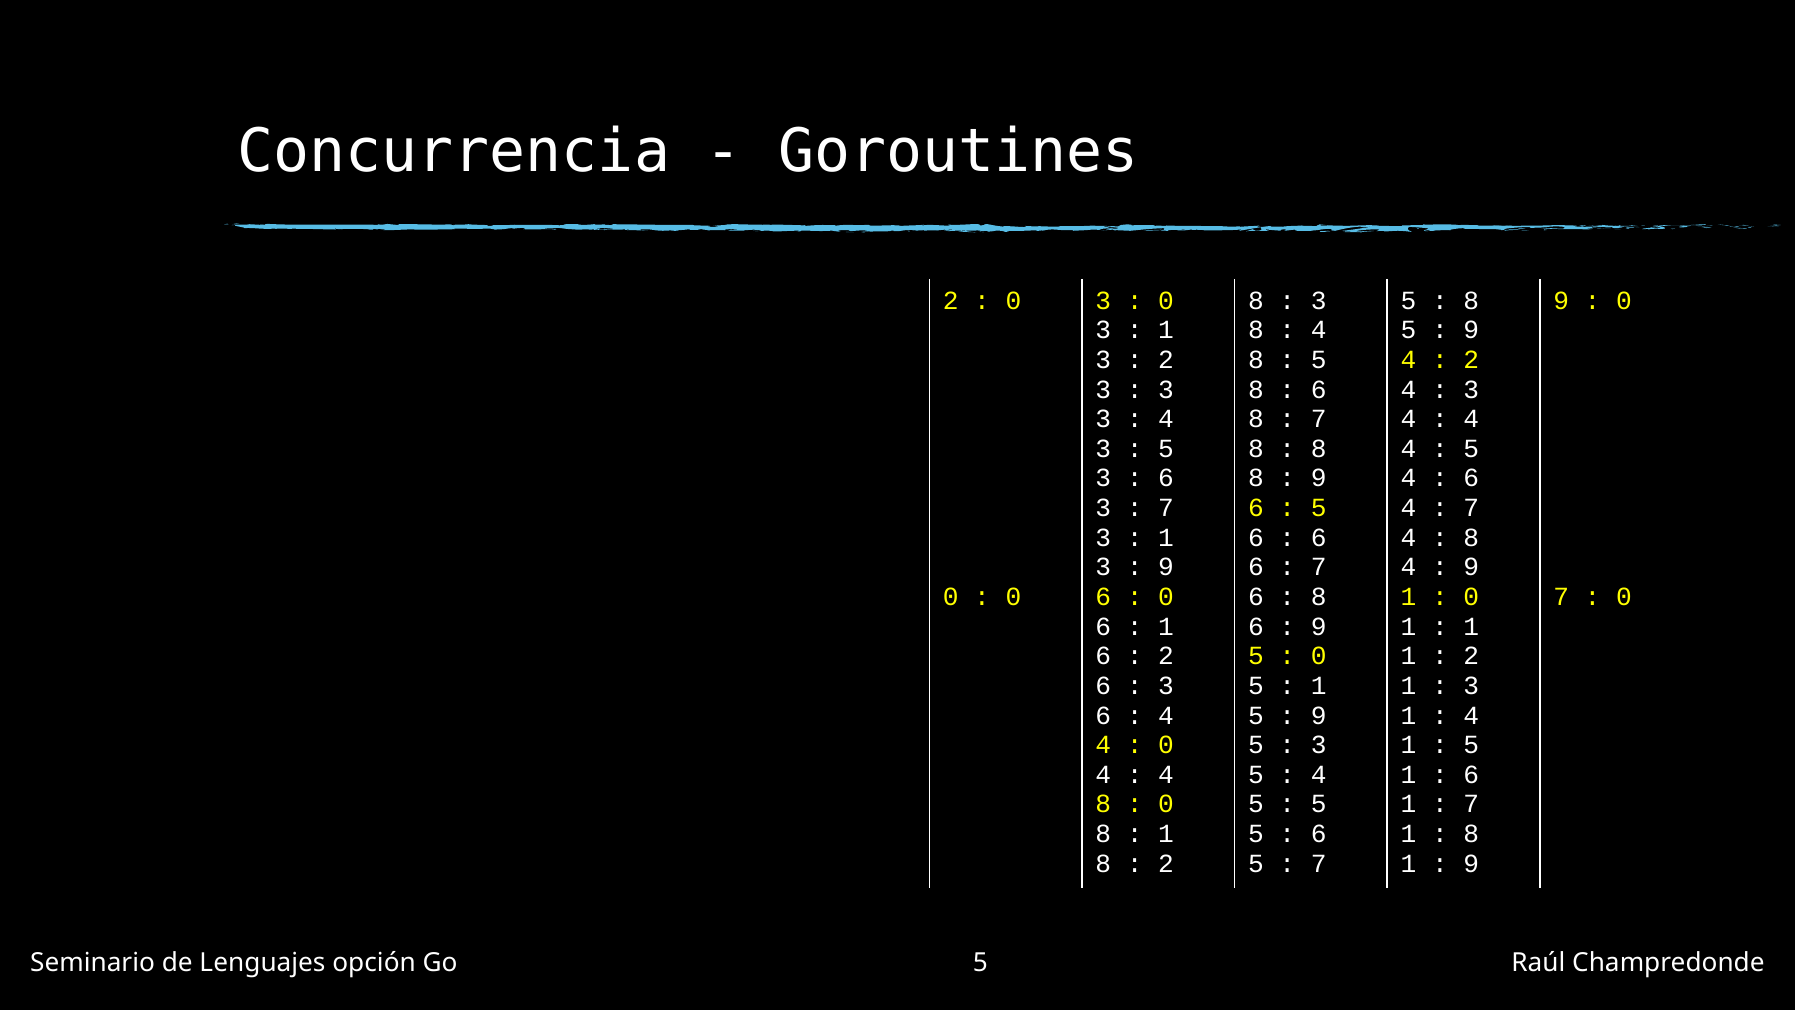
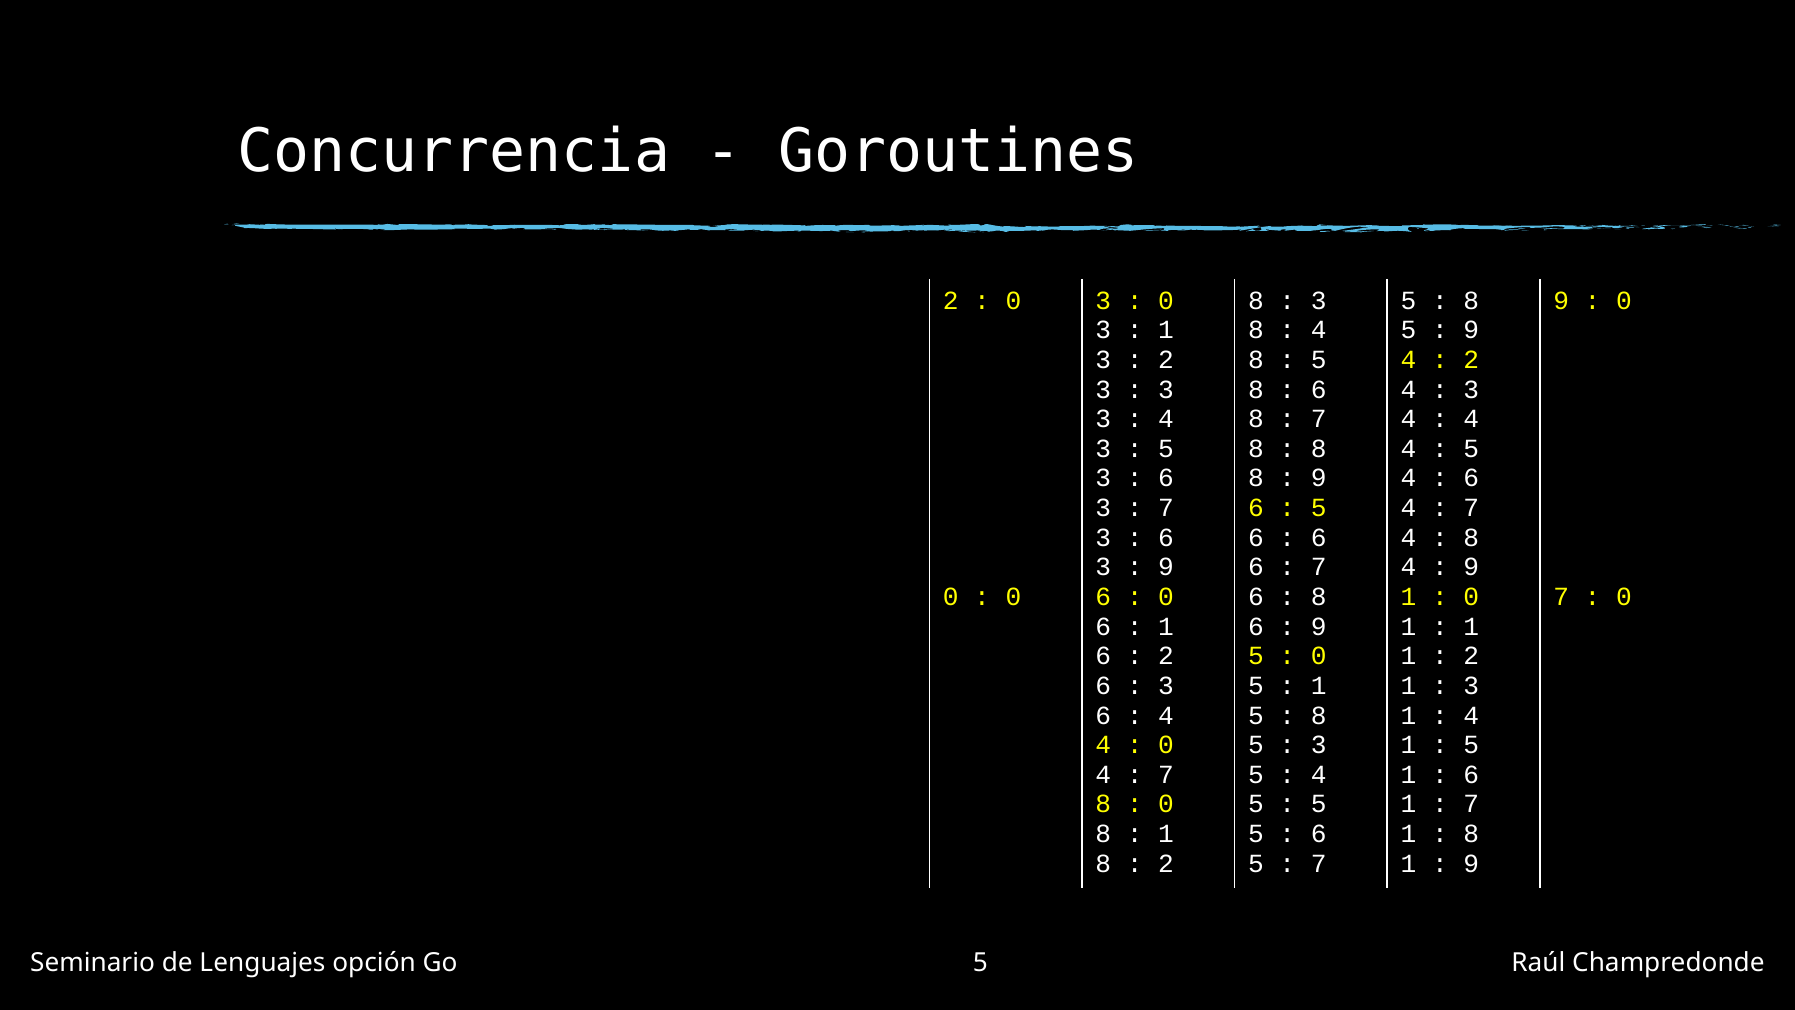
1 at (1166, 538): 1 -> 6
9 at (1319, 715): 9 -> 8
4 at (1166, 775): 4 -> 7
